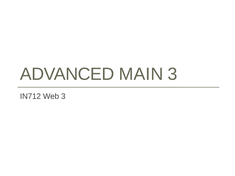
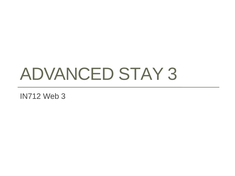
MAIN: MAIN -> STAY
